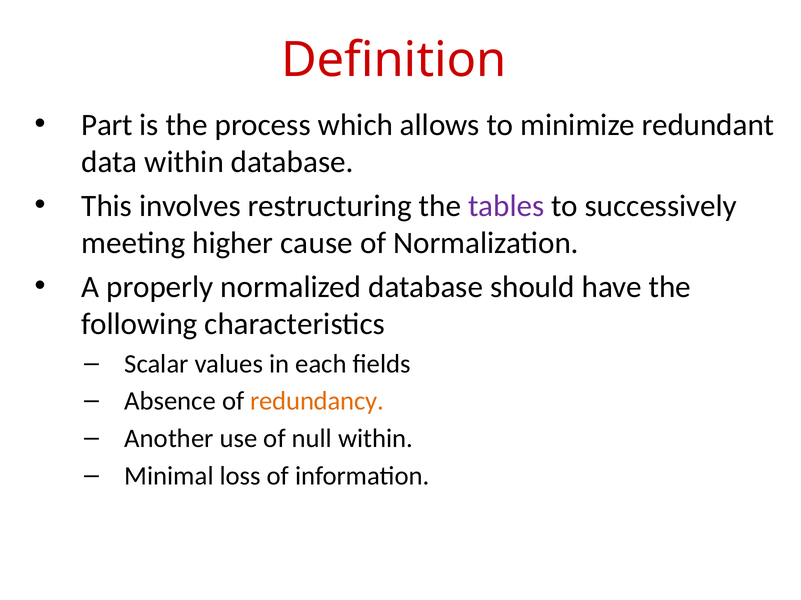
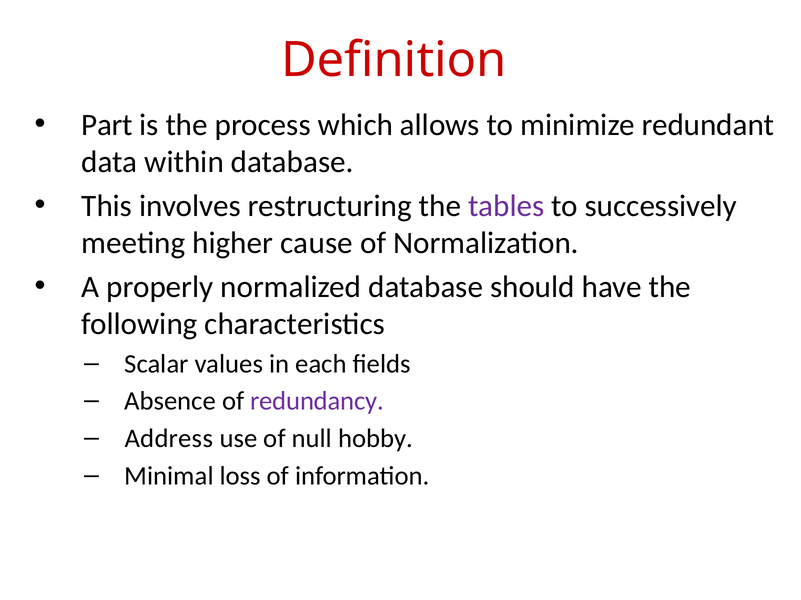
redundancy colour: orange -> purple
Another: Another -> Address
null within: within -> hobby
